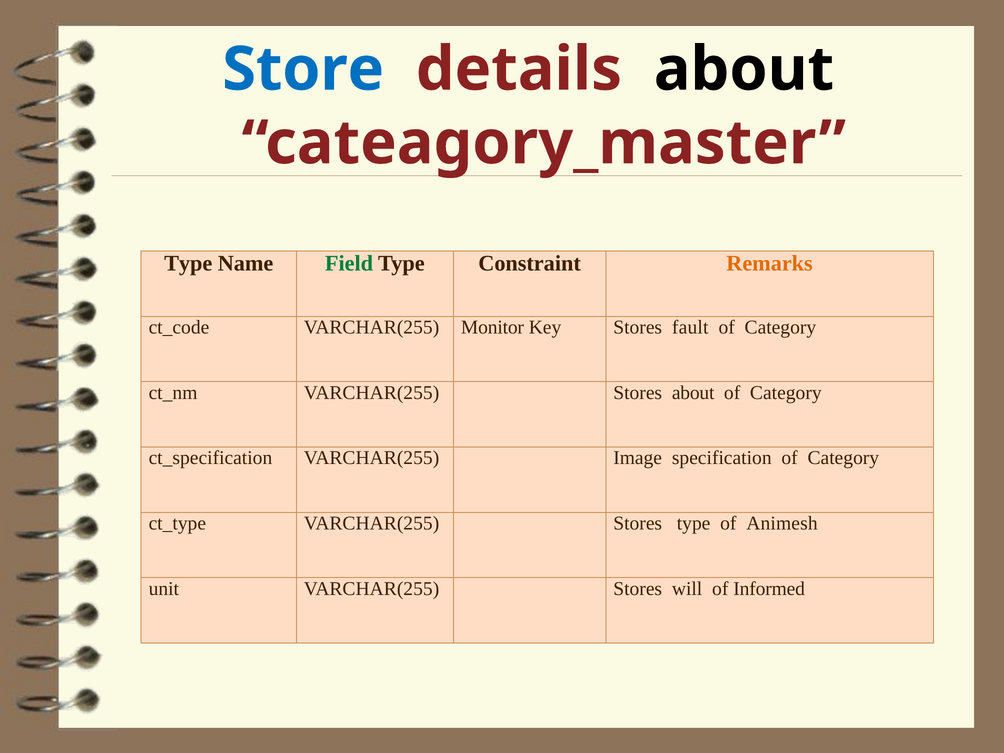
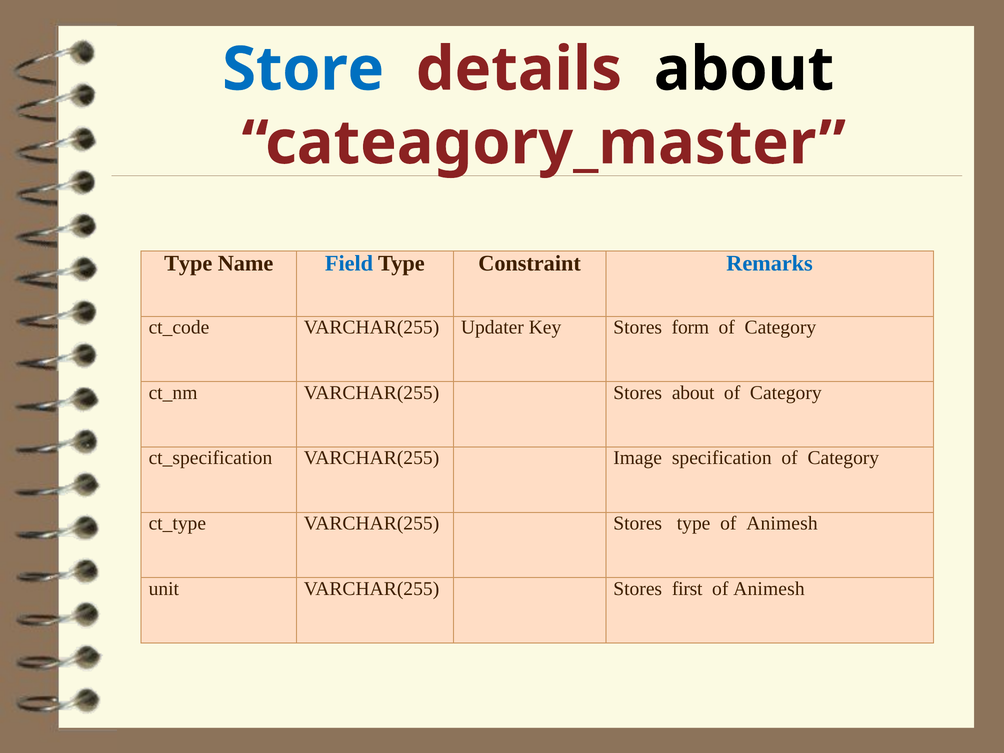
Field colour: green -> blue
Remarks colour: orange -> blue
Monitor: Monitor -> Updater
fault: fault -> form
will: will -> first
Informed at (769, 589): Informed -> Animesh
